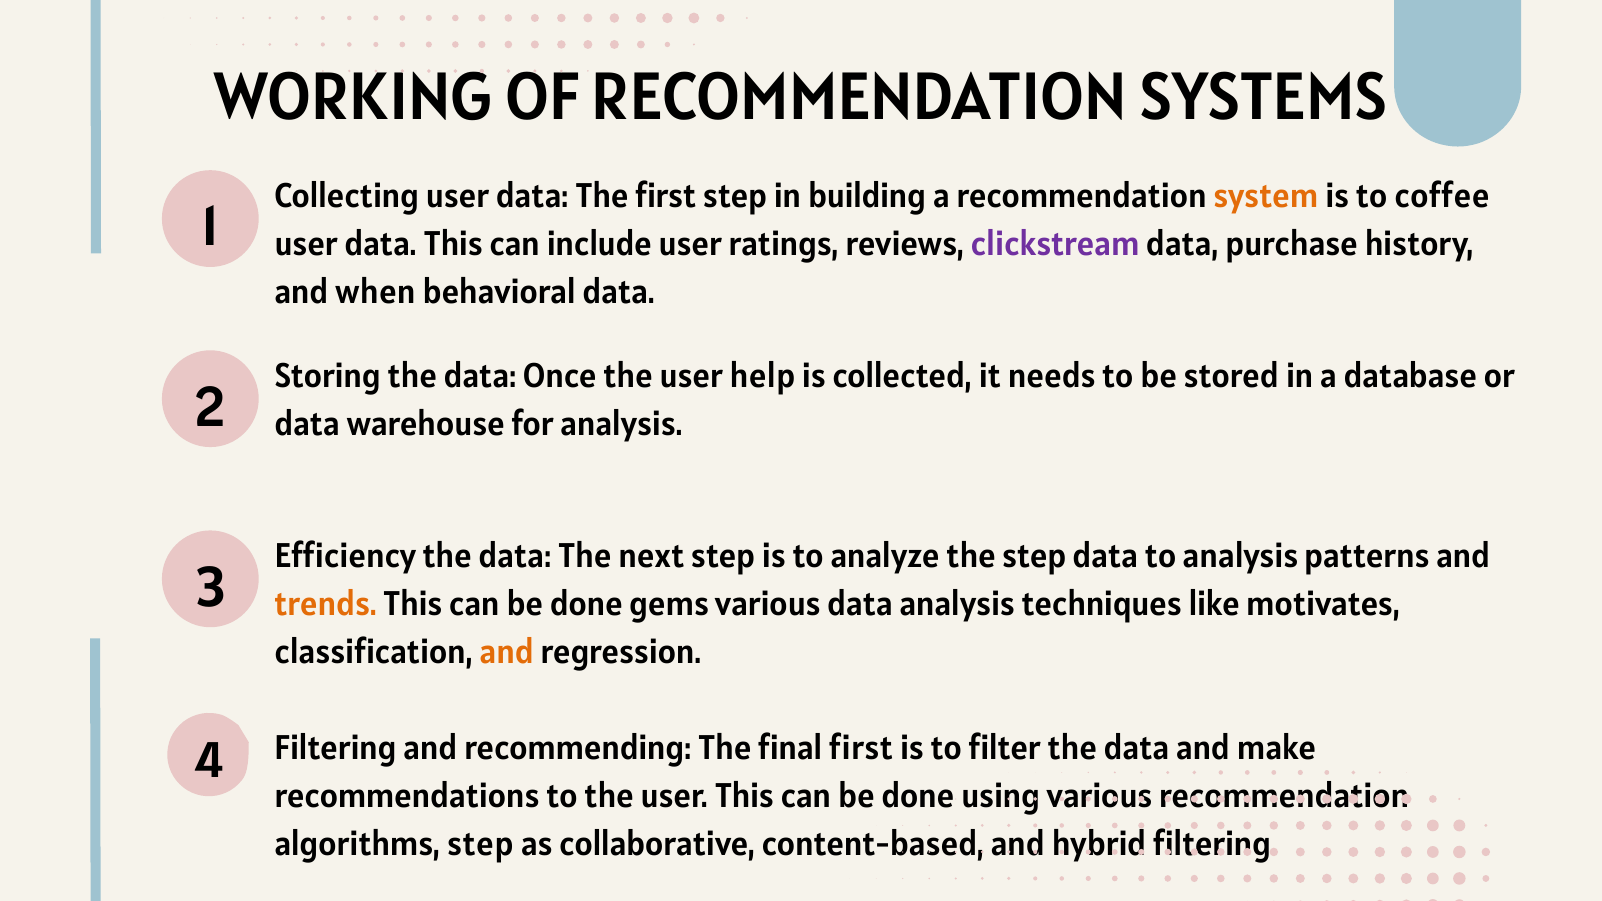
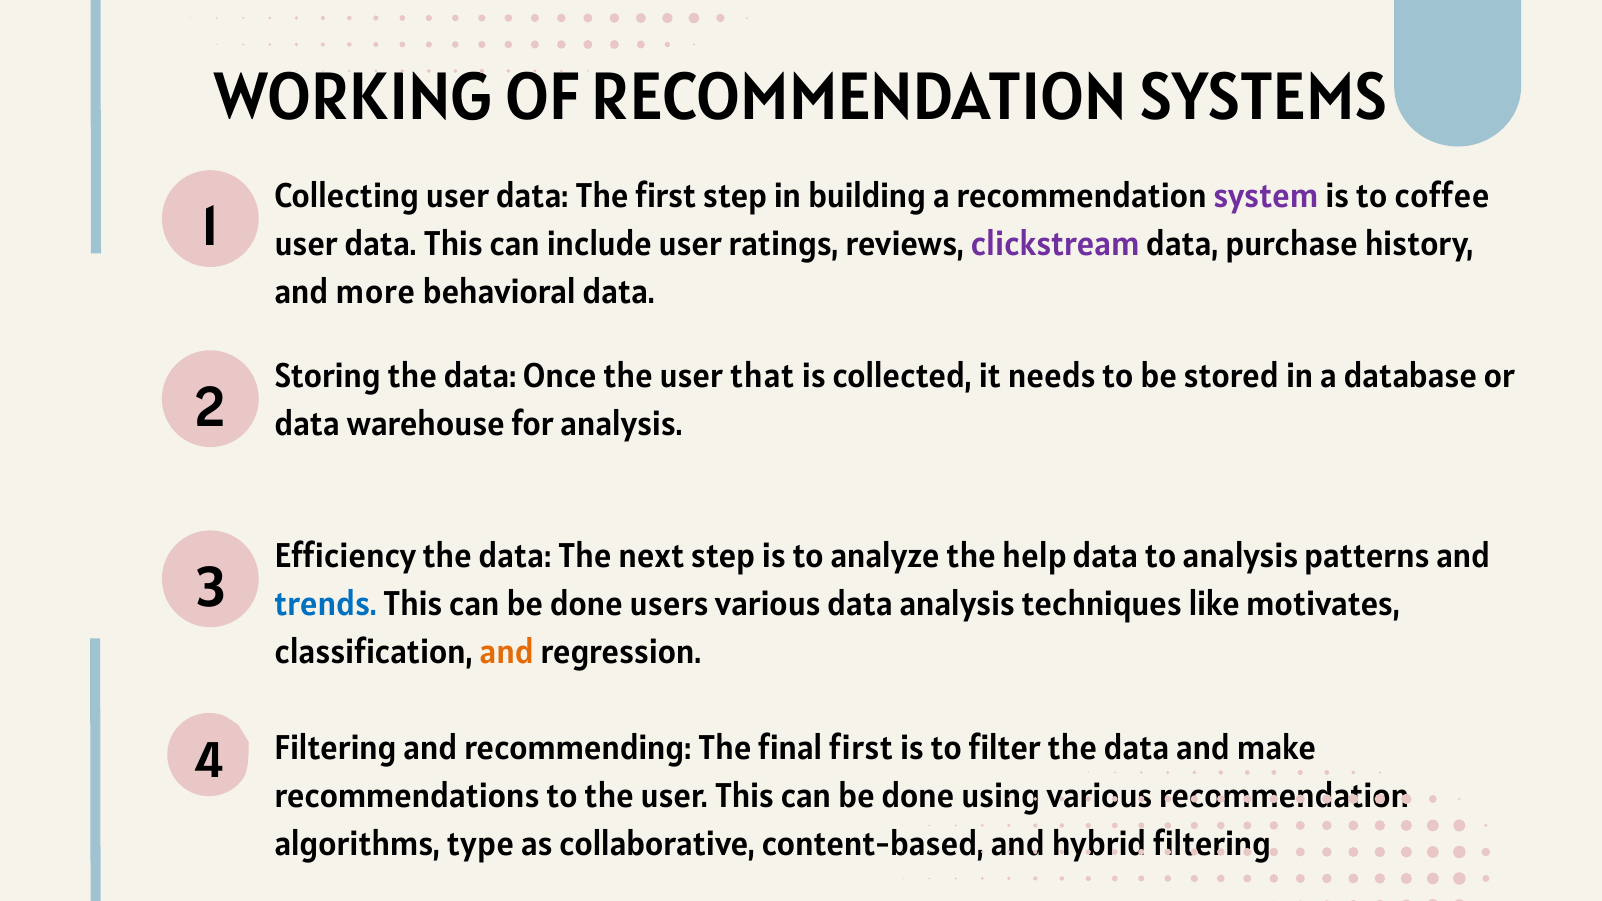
system colour: orange -> purple
when: when -> more
help: help -> that
the step: step -> help
trends colour: orange -> blue
gems: gems -> users
algorithms step: step -> type
